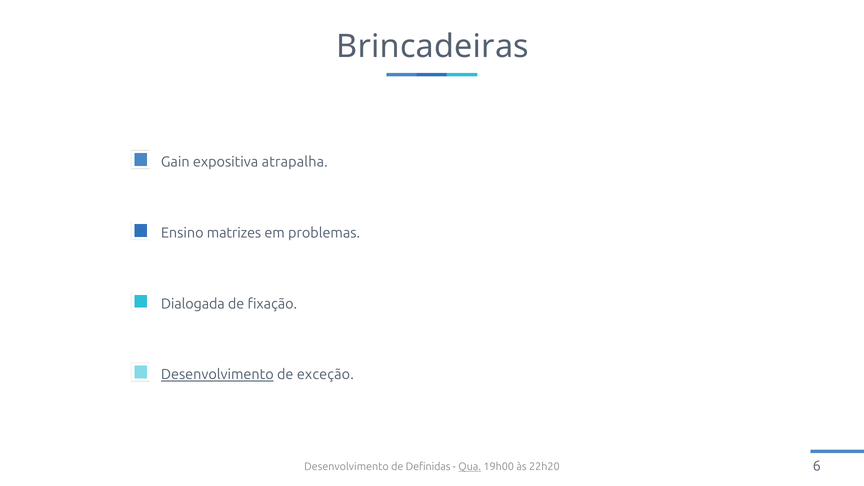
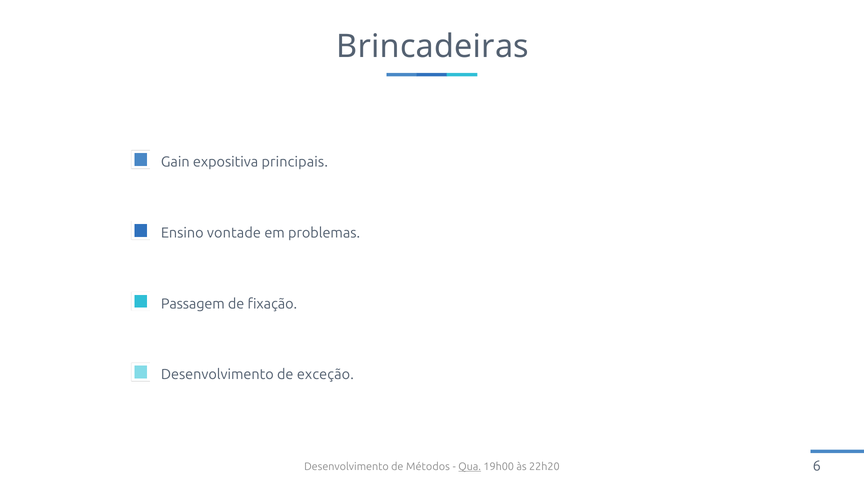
atrapalha: atrapalha -> principais
matrizes: matrizes -> vontade
Dialogada: Dialogada -> Passagem
Desenvolvimento at (217, 375) underline: present -> none
Definidas: Definidas -> Métodos
